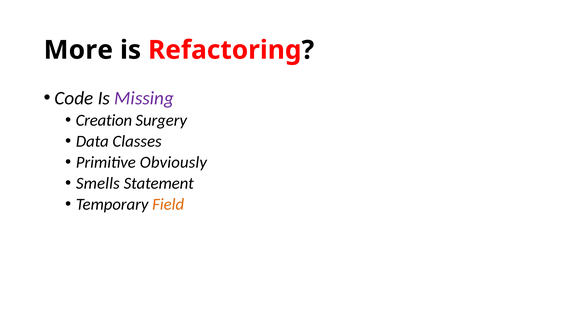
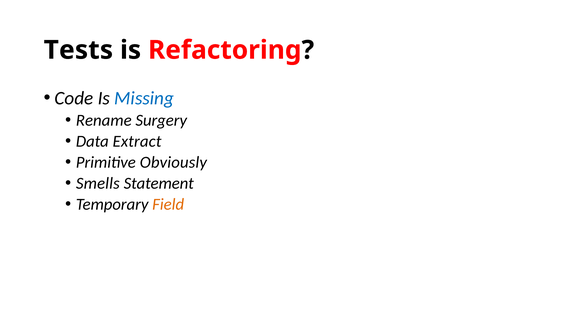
More: More -> Tests
Missing colour: purple -> blue
Creation: Creation -> Rename
Classes: Classes -> Extract
